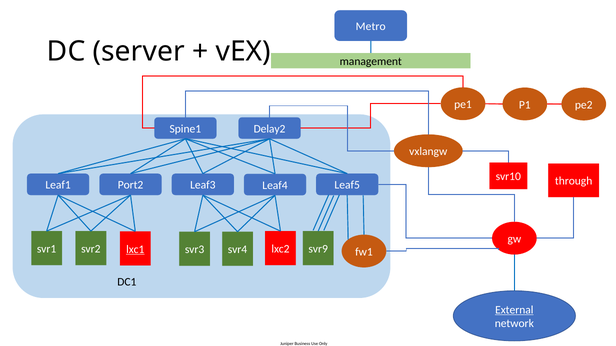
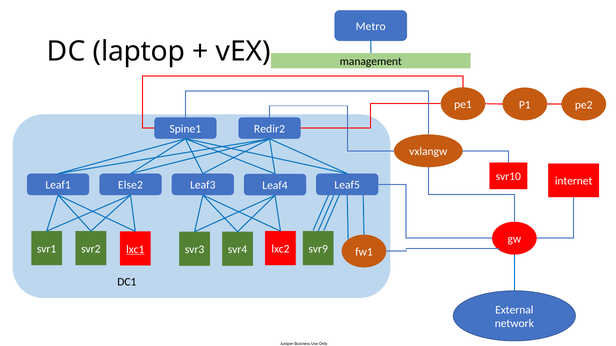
server: server -> laptop
Delay2: Delay2 -> Redir2
through: through -> internet
Port2: Port2 -> Else2
External underline: present -> none
